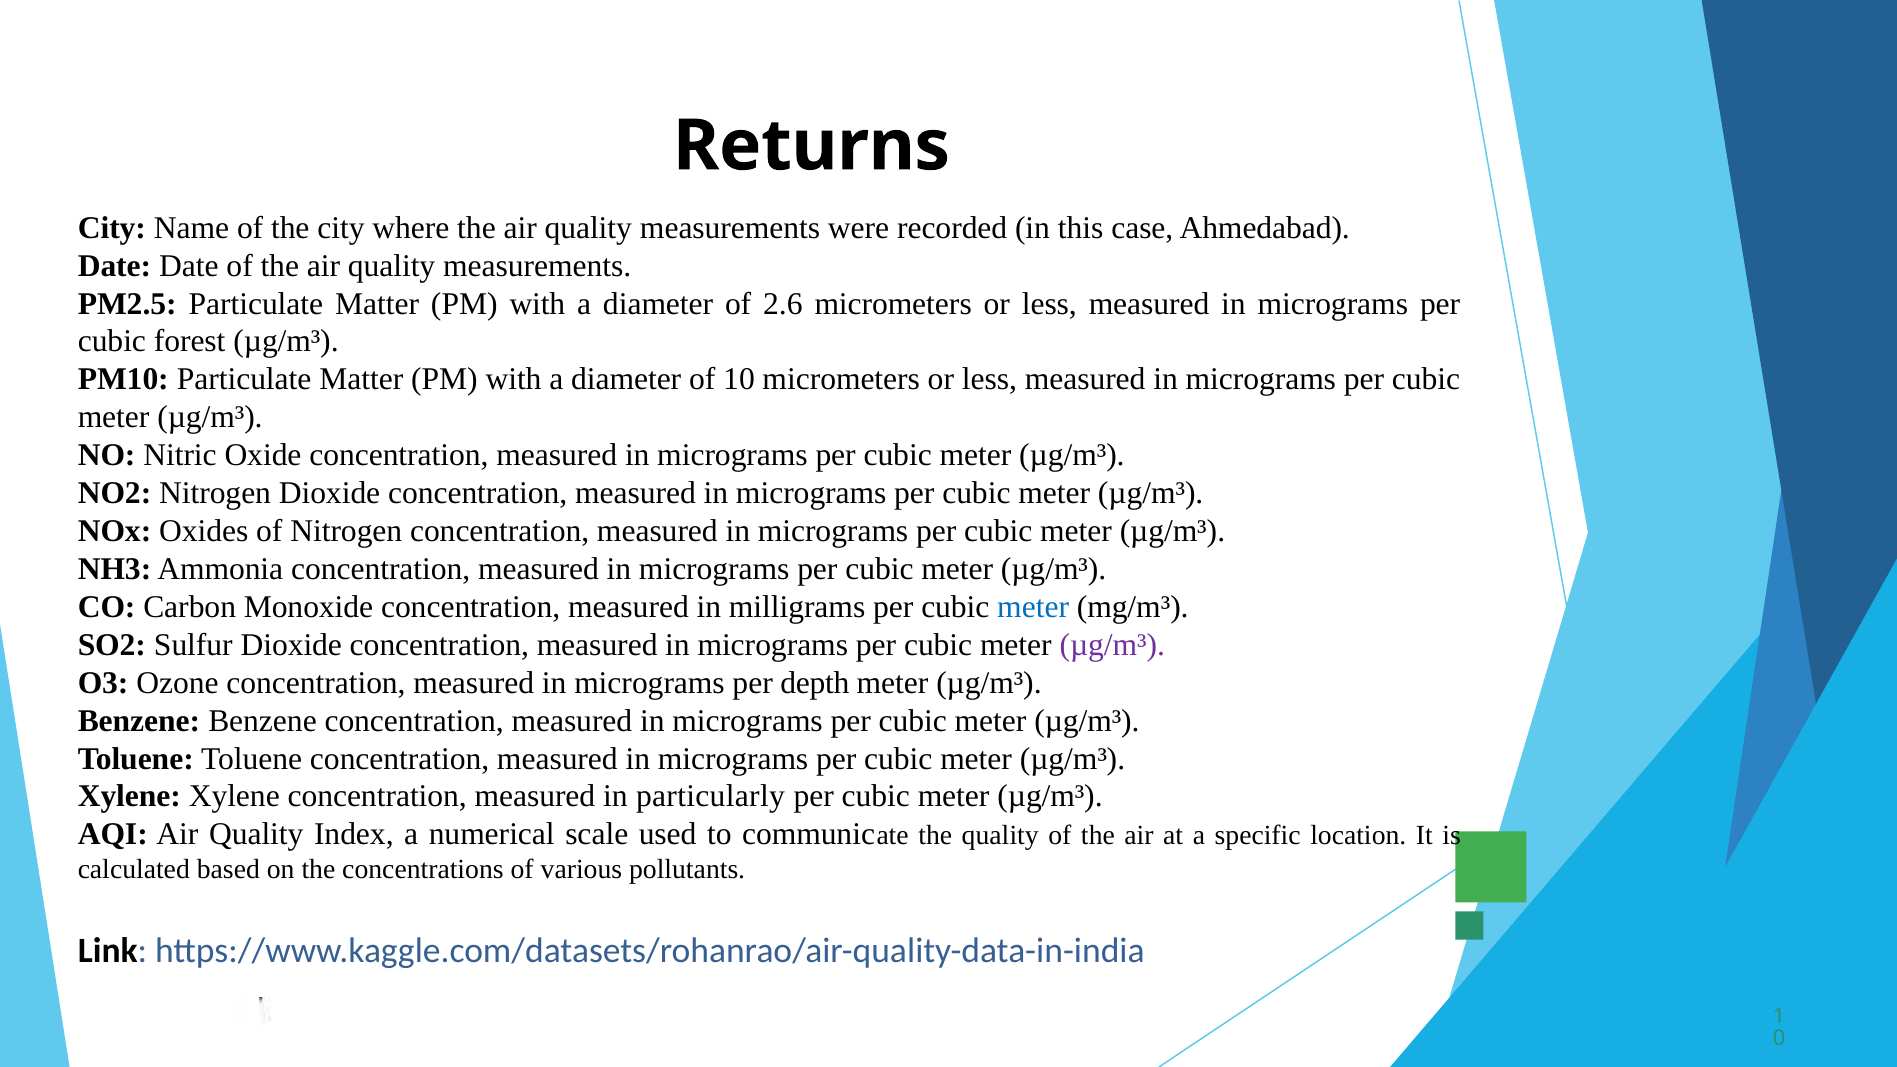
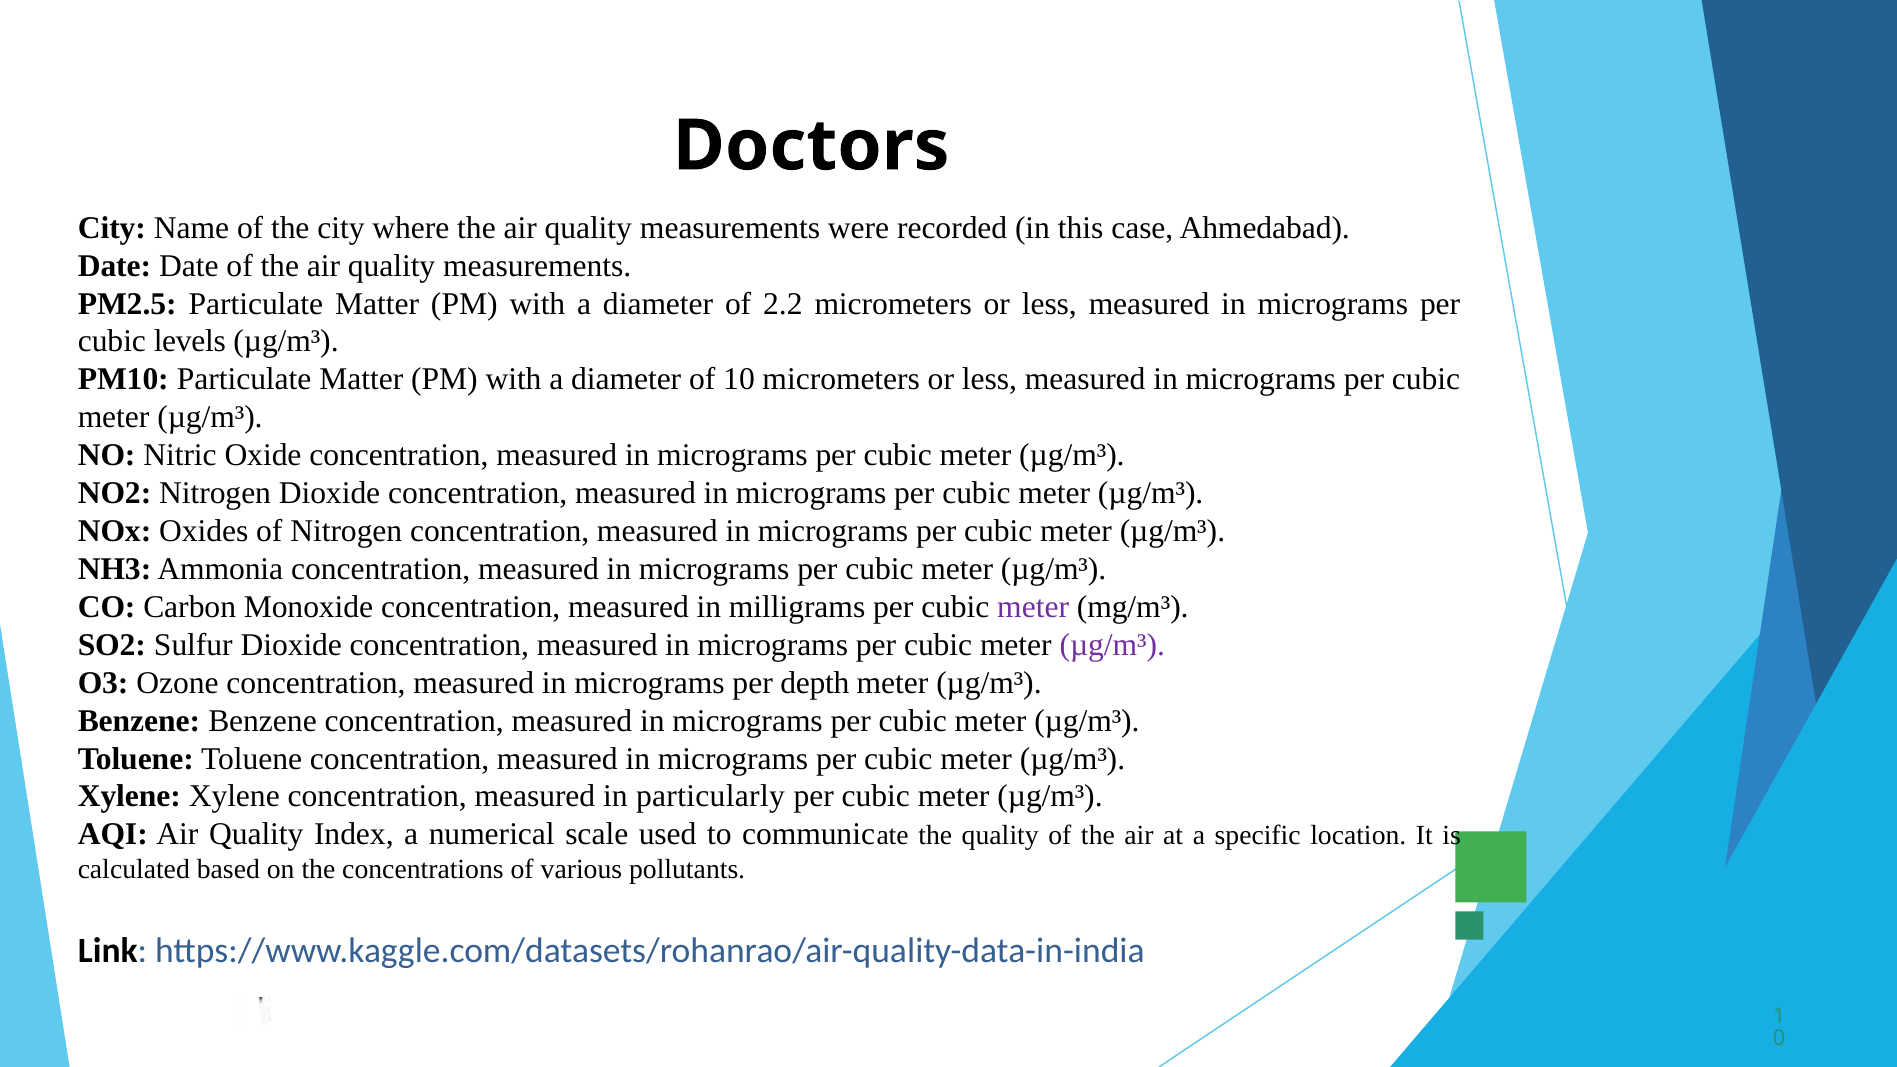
Returns: Returns -> Doctors
2.6: 2.6 -> 2.2
forest: forest -> levels
meter at (1033, 607) colour: blue -> purple
